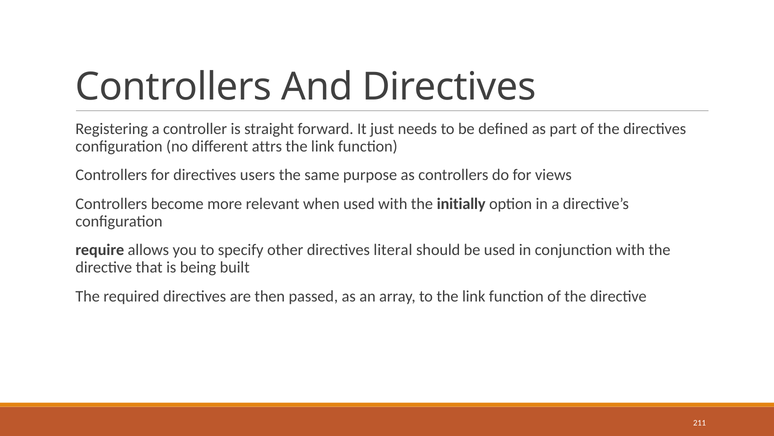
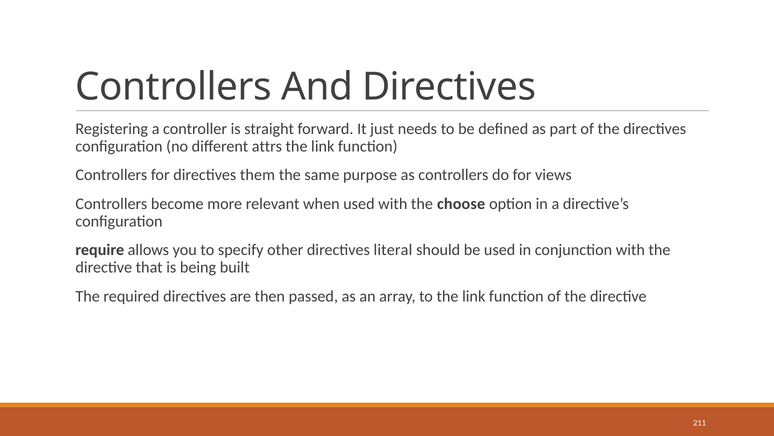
users: users -> them
initially: initially -> choose
